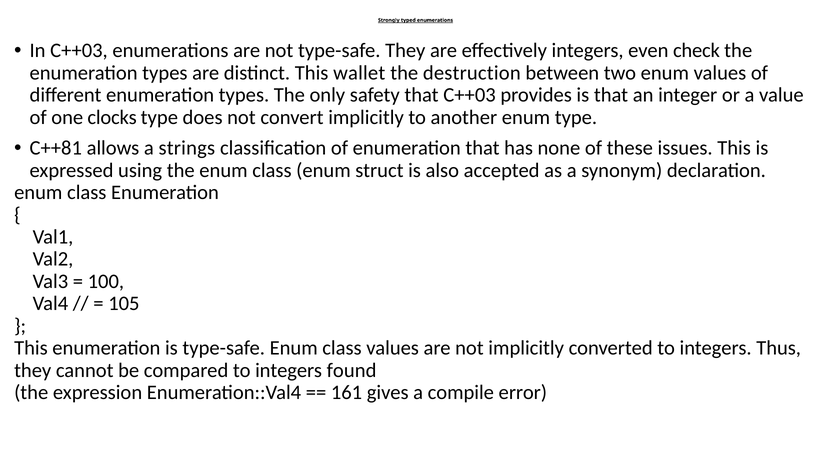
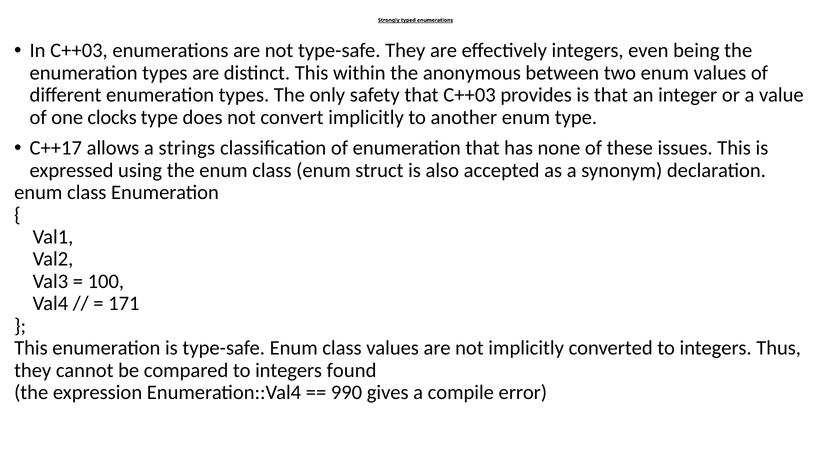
check: check -> being
wallet: wallet -> within
destruction: destruction -> anonymous
C++81: C++81 -> C++17
105: 105 -> 171
161: 161 -> 990
